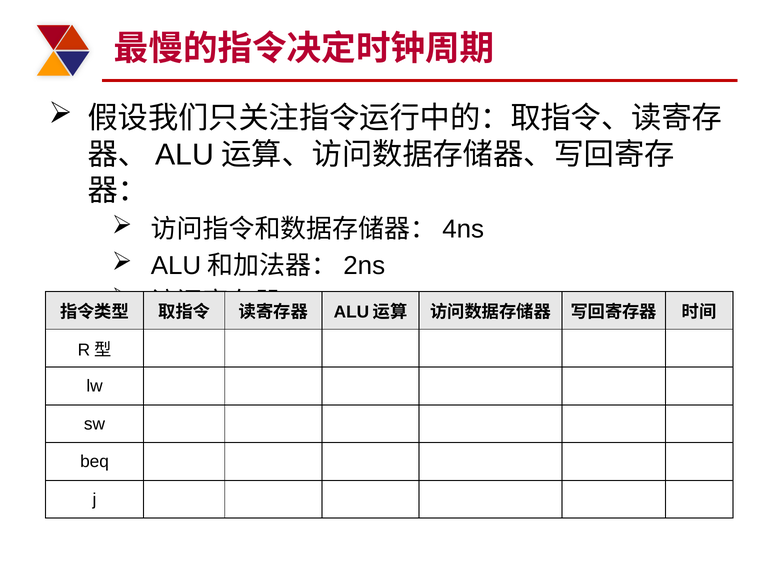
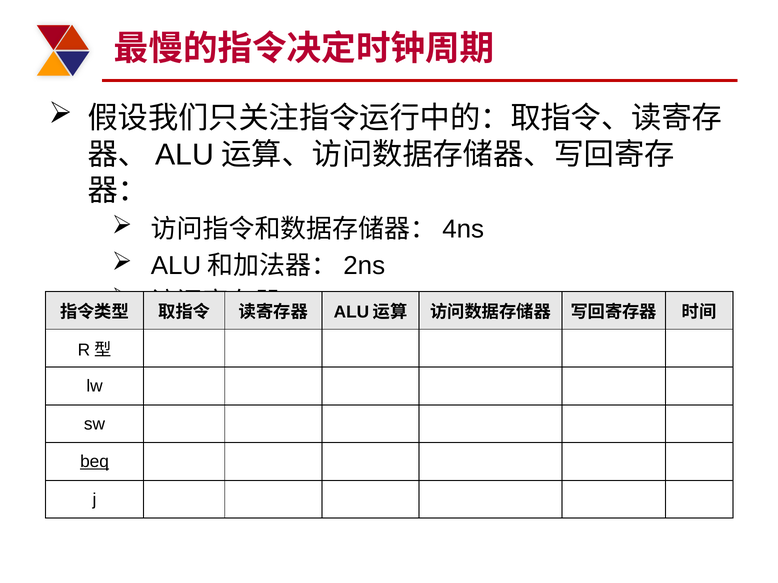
beq underline: none -> present
